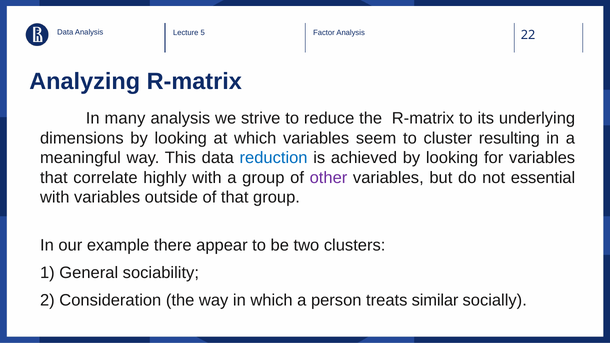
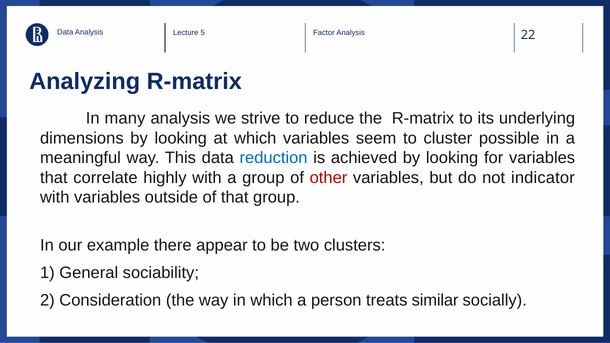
resulting: resulting -> possible
other colour: purple -> red
essential: essential -> indicator
